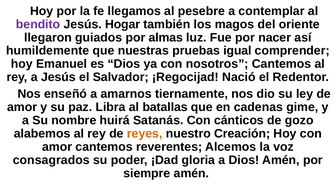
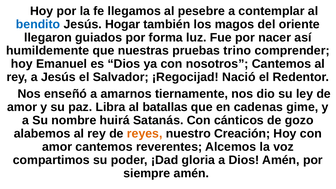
bendito colour: purple -> blue
almas: almas -> forma
igual: igual -> trino
consagrados: consagrados -> compartimos
